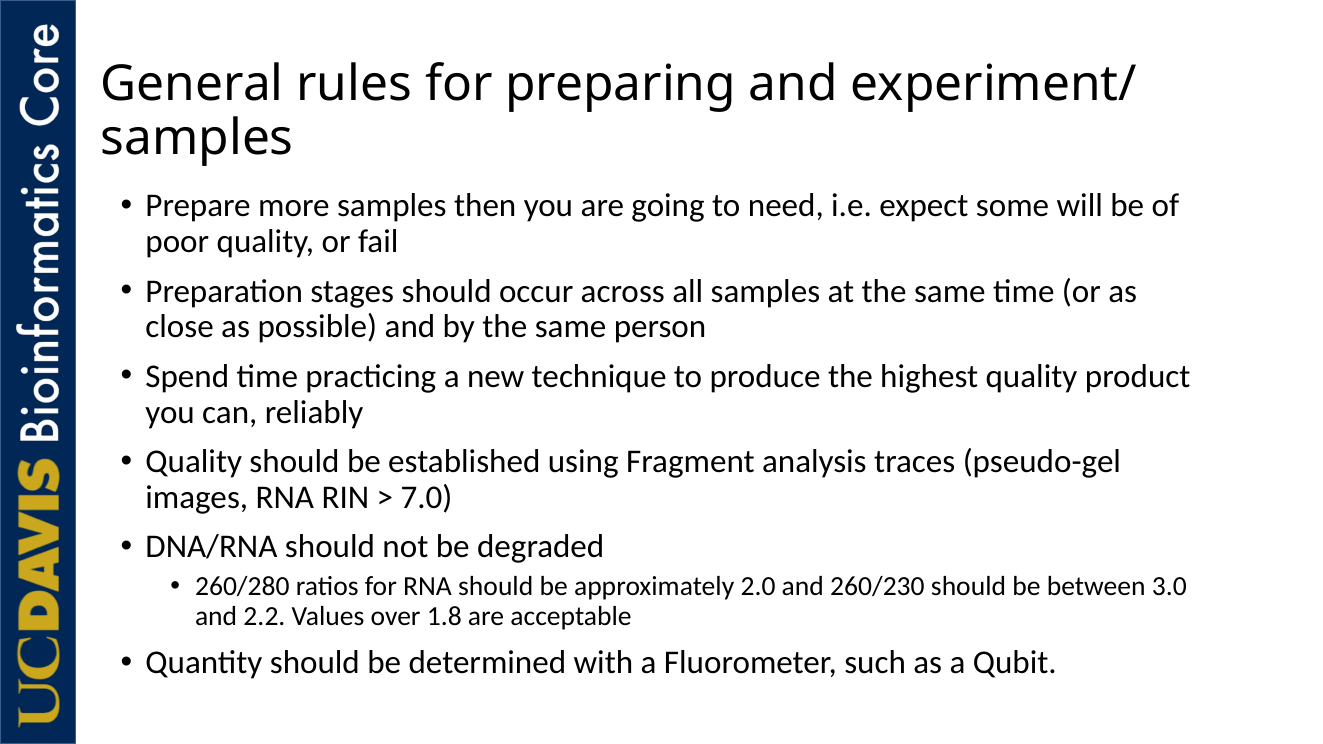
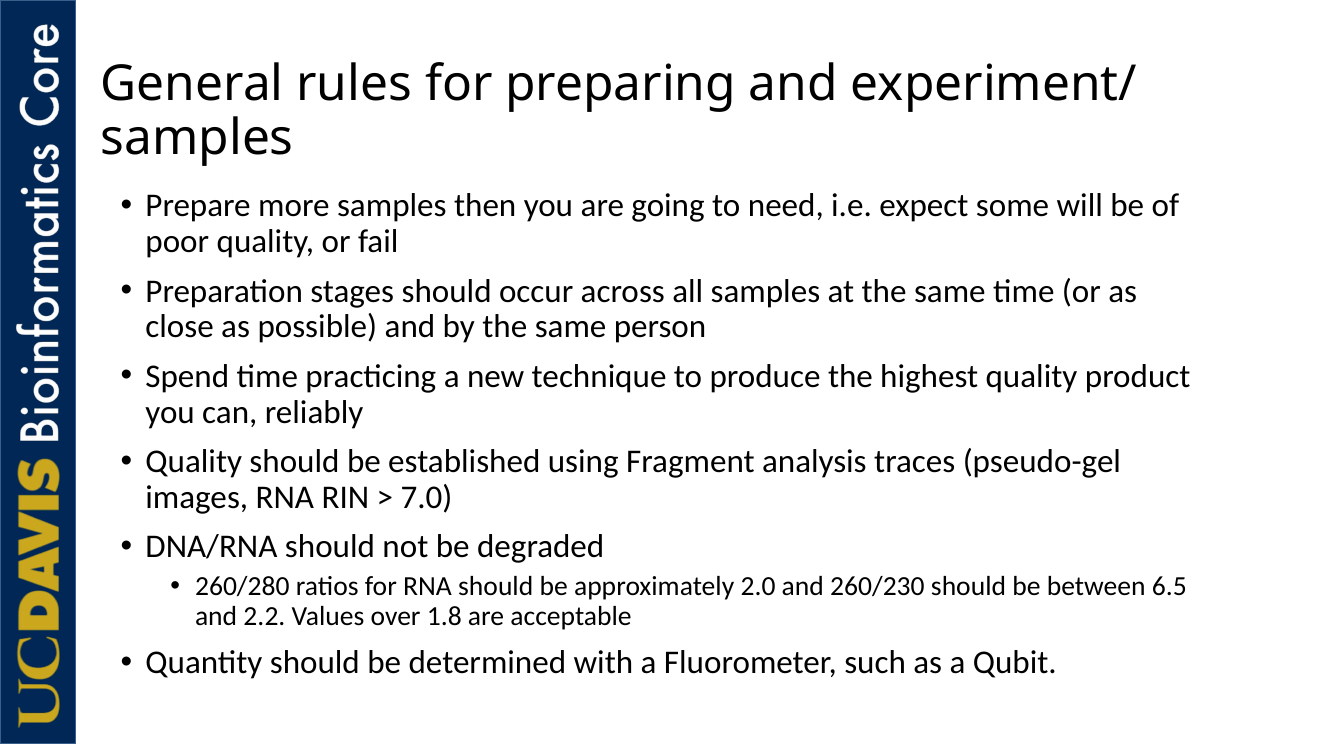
3.0: 3.0 -> 6.5
